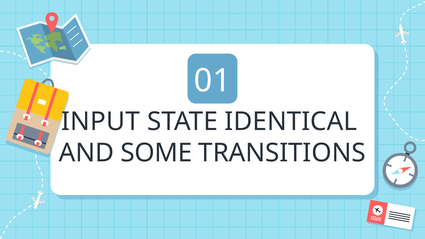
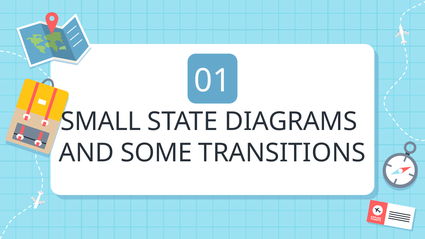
INPUT: INPUT -> SMALL
IDENTICAL: IDENTICAL -> DIAGRAMS
